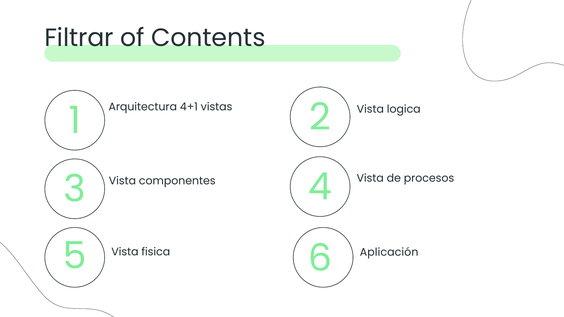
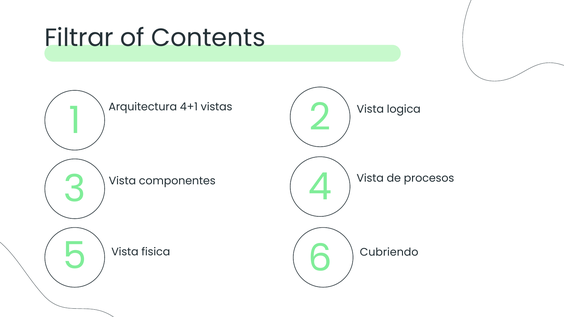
Aplicación: Aplicación -> Cubriendo
